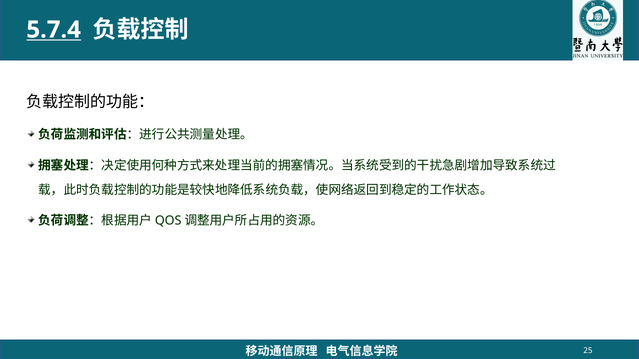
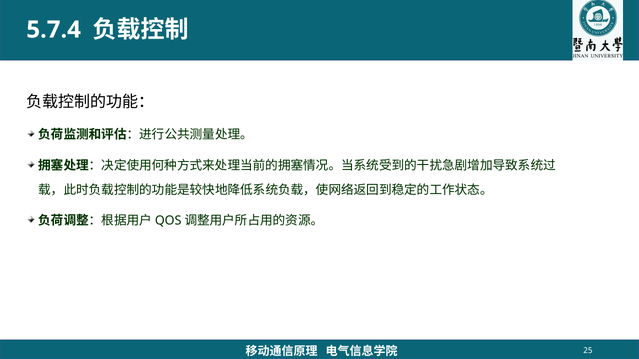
5.7.4 underline: present -> none
